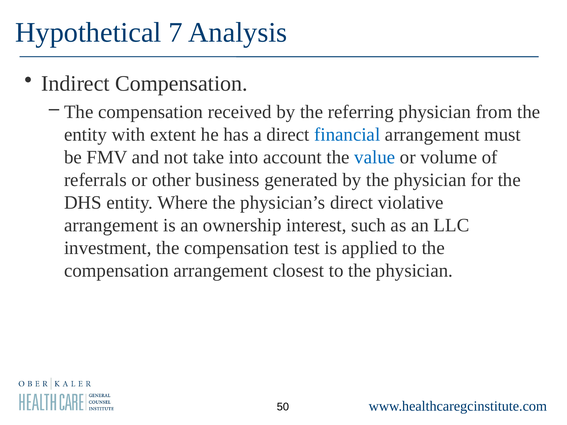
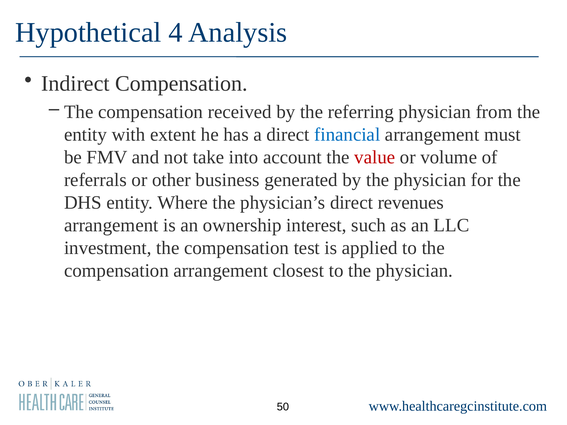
7: 7 -> 4
value colour: blue -> red
violative: violative -> revenues
